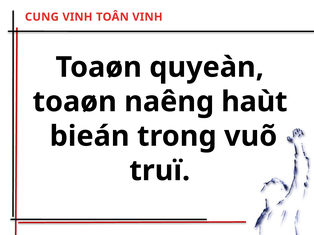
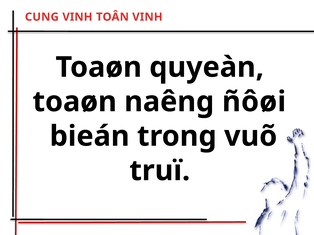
haùt: haùt -> ñôøi
